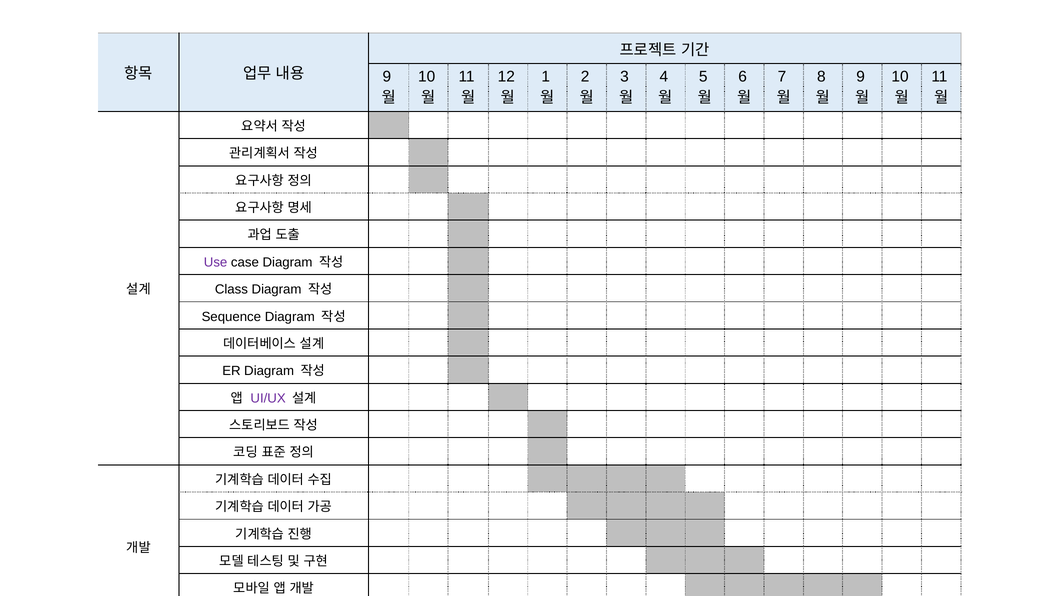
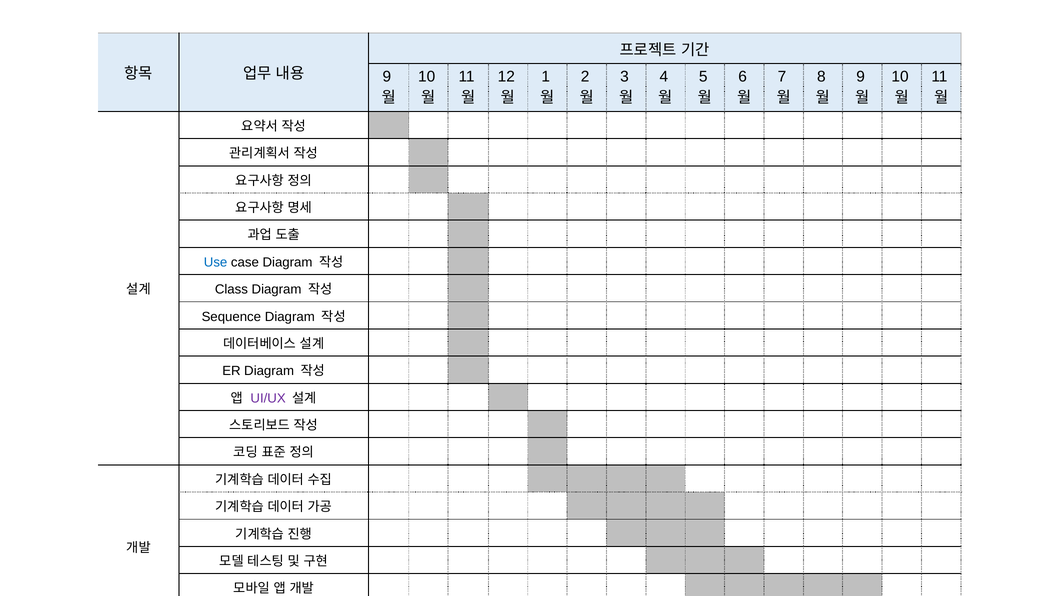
Use colour: purple -> blue
